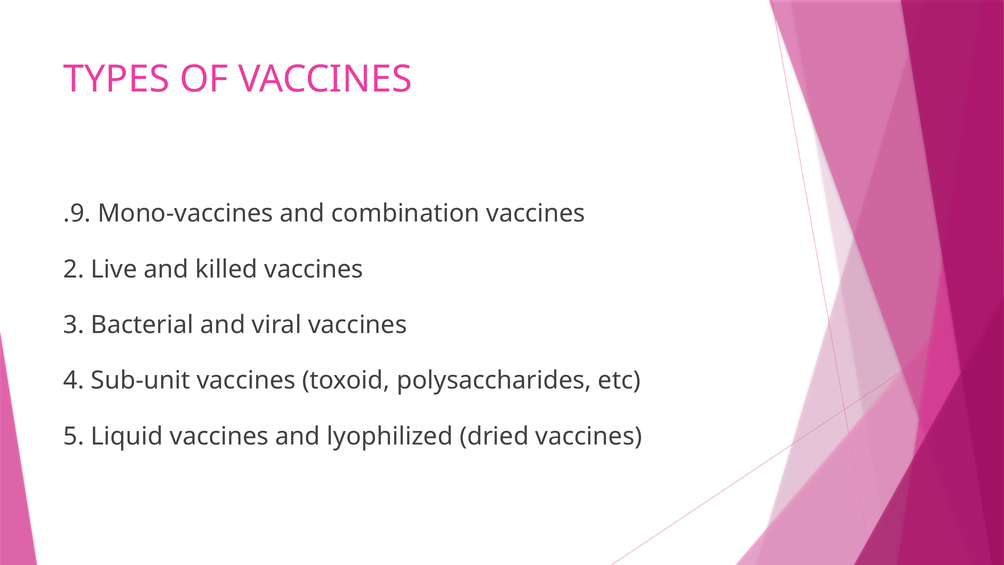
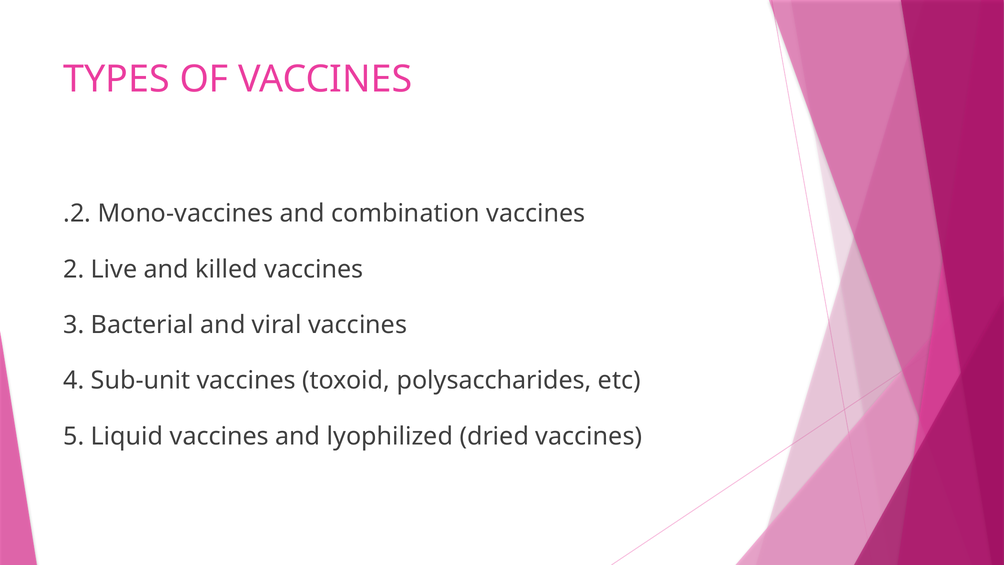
.9: .9 -> .2
